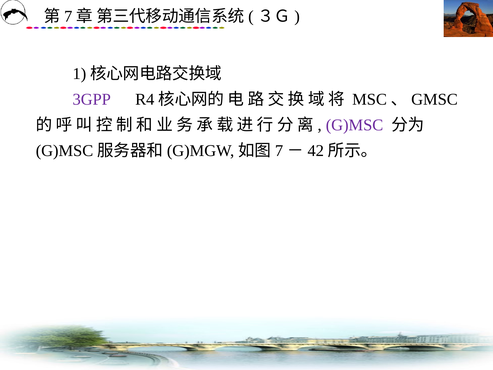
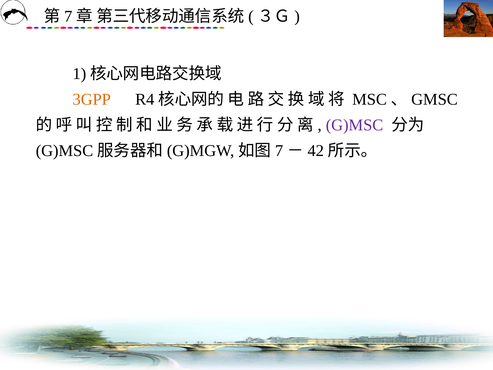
3GPP colour: purple -> orange
